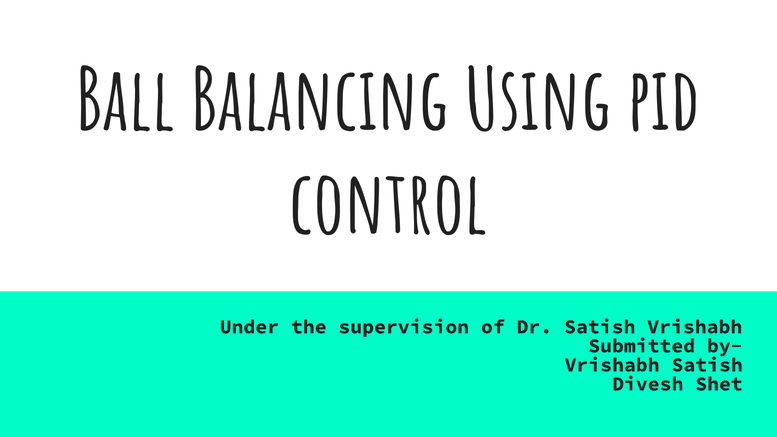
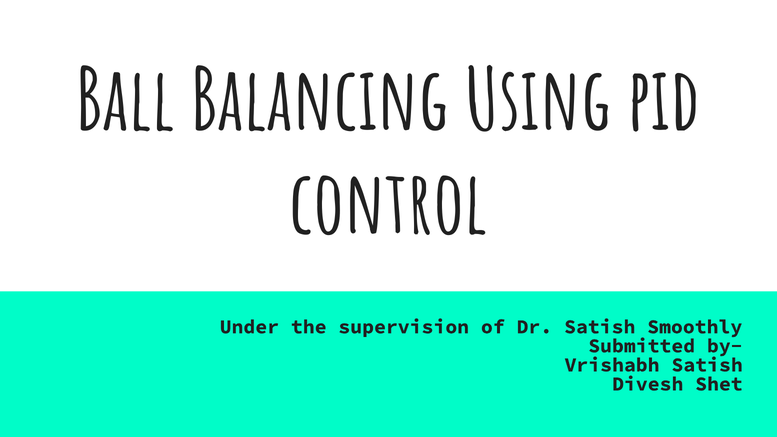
Satish Vrishabh: Vrishabh -> Smoothly
